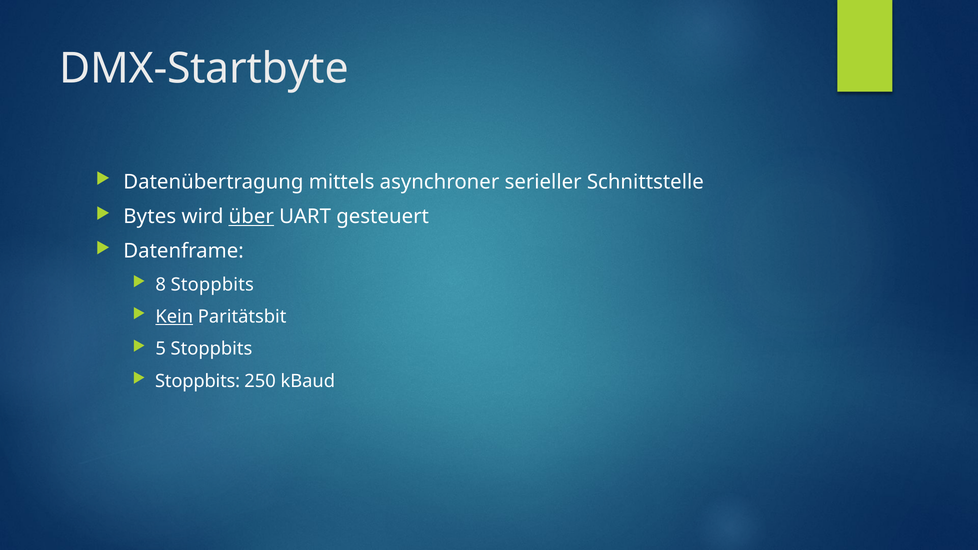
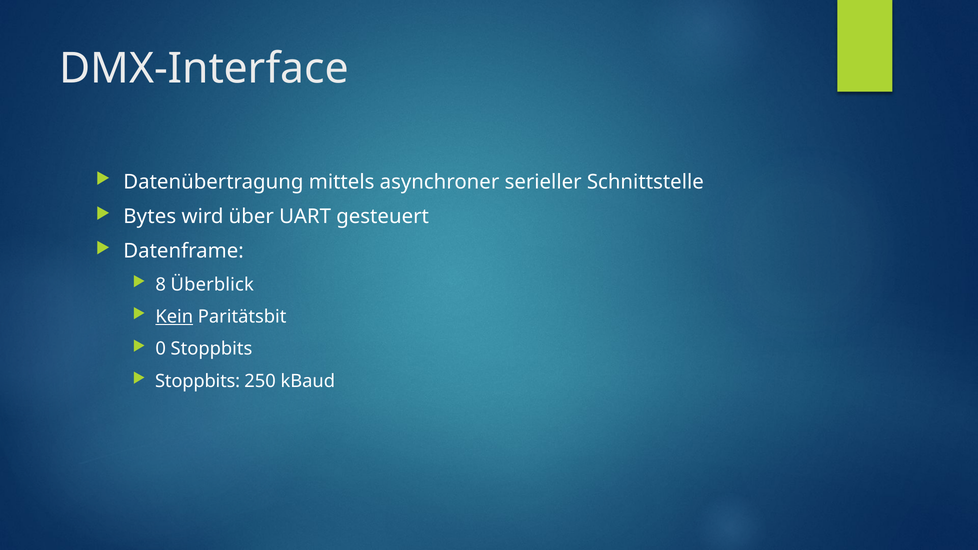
DMX-Startbyte: DMX-Startbyte -> DMX-Interface
über underline: present -> none
8 Stoppbits: Stoppbits -> Überblick
5: 5 -> 0
